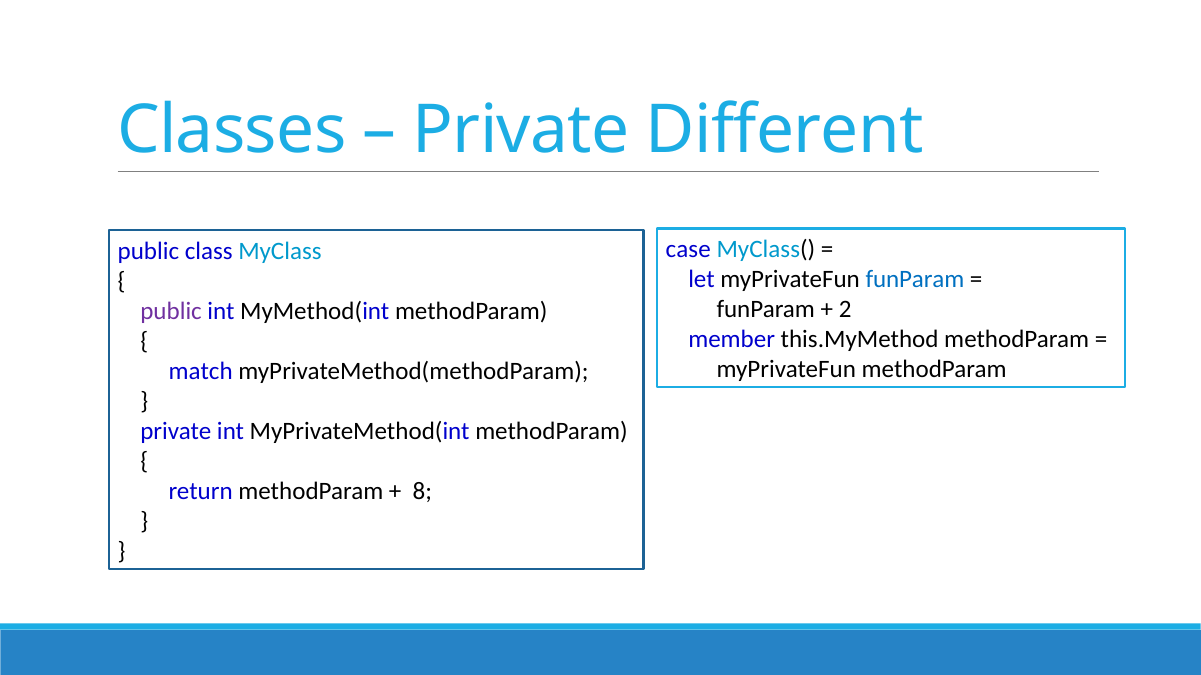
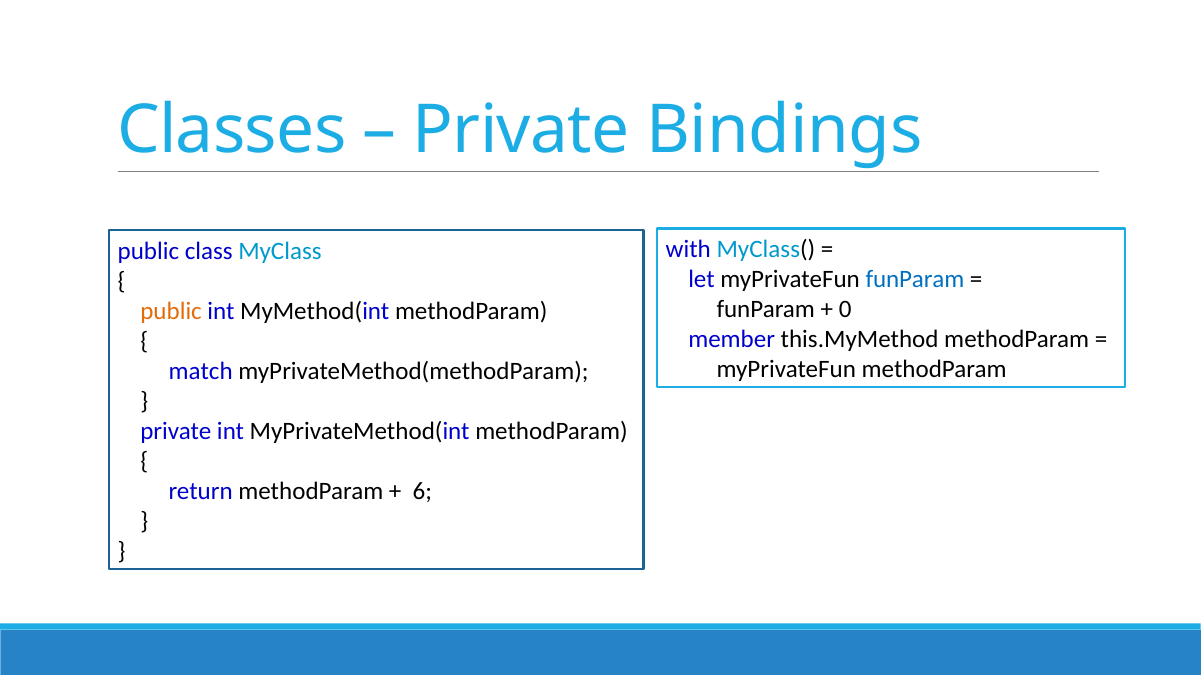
Different: Different -> Bindings
case: case -> with
2: 2 -> 0
public at (171, 312) colour: purple -> orange
8: 8 -> 6
